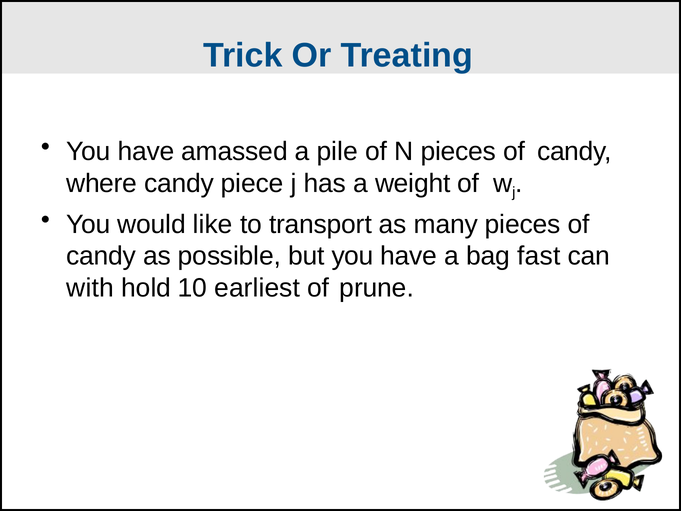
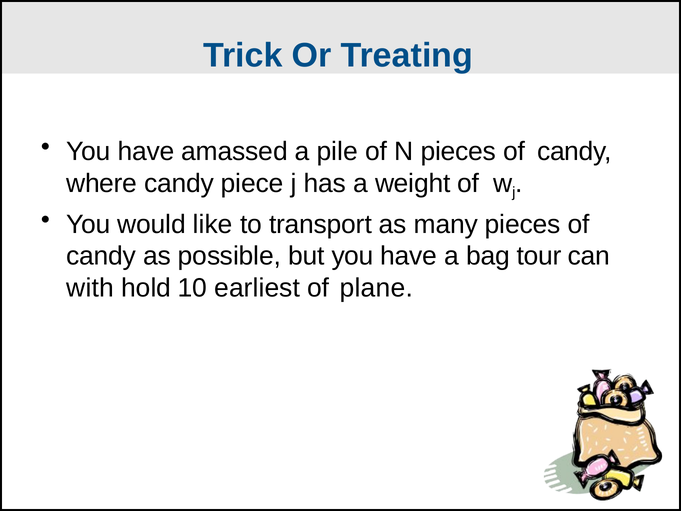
fast: fast -> tour
prune: prune -> plane
